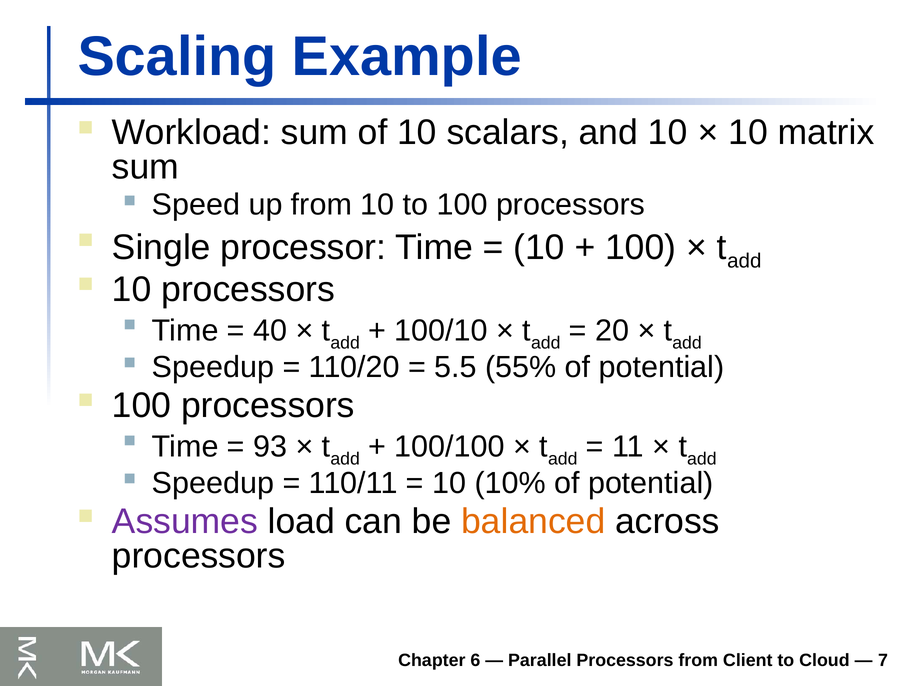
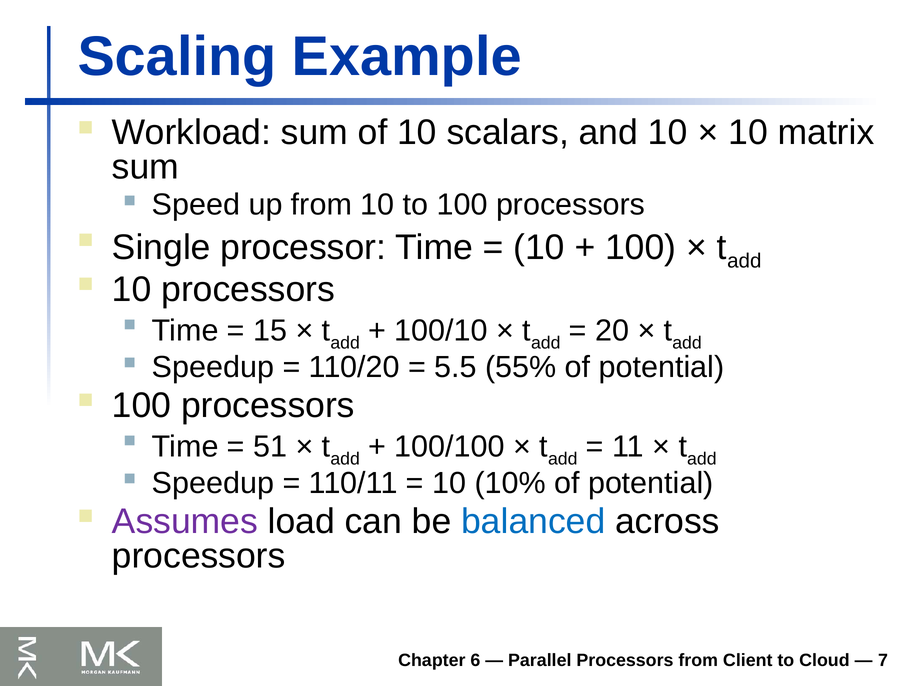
40: 40 -> 15
93: 93 -> 51
balanced colour: orange -> blue
